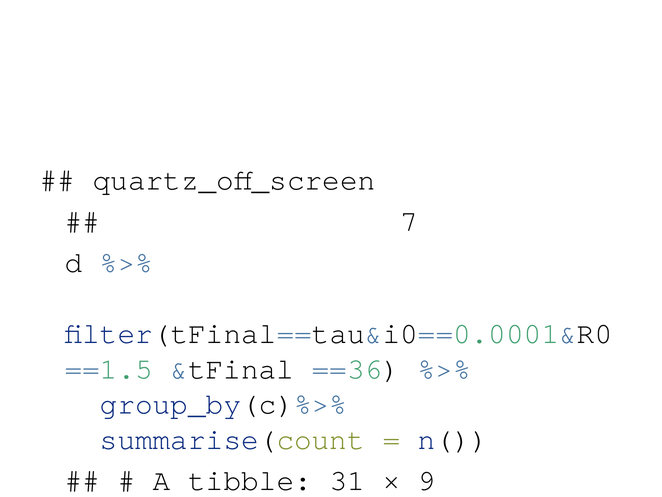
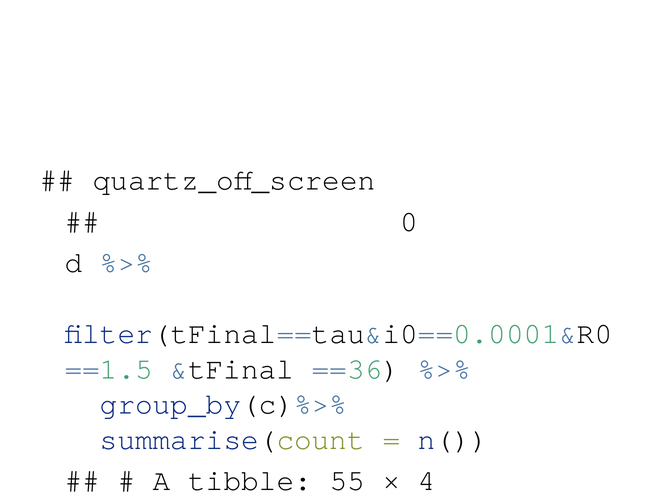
7 at (409, 221): 7 -> 0
31: 31 -> 55
9 at (427, 480): 9 -> 4
